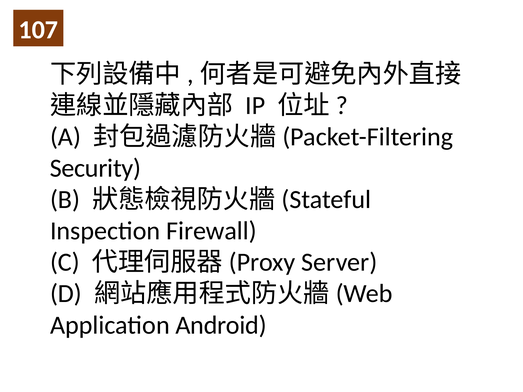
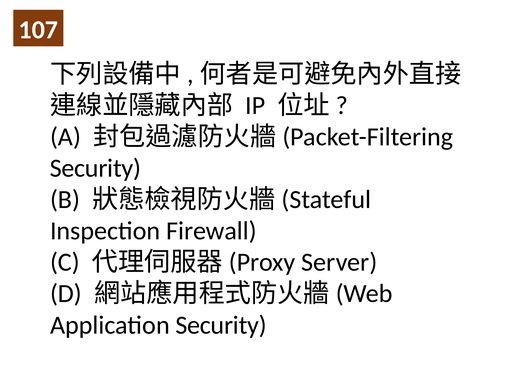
Application Android: Android -> Security
